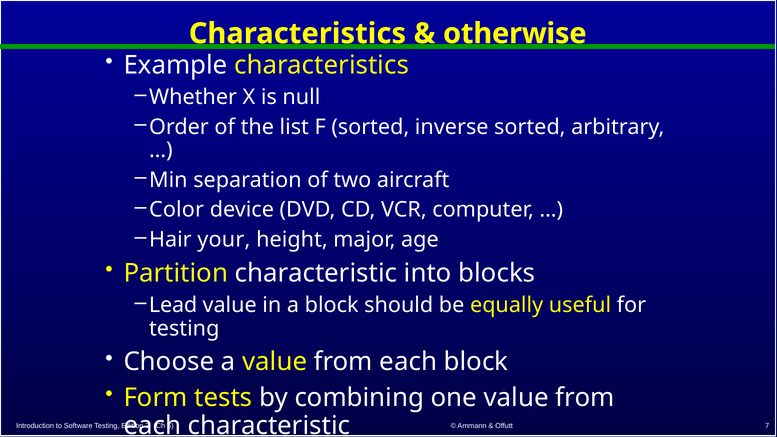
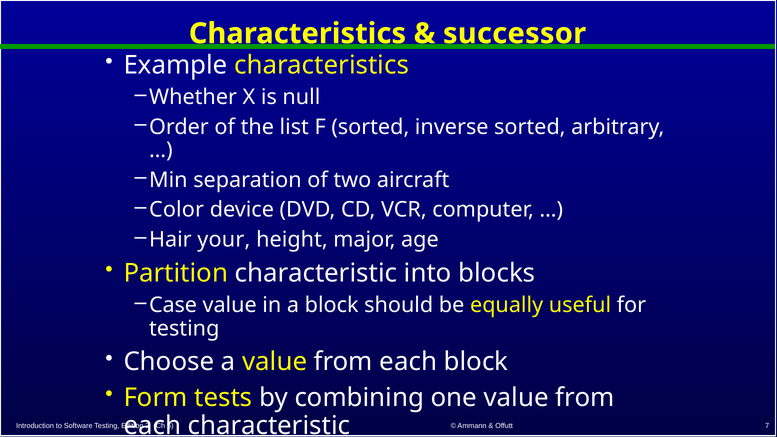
otherwise: otherwise -> successor
Lead: Lead -> Case
